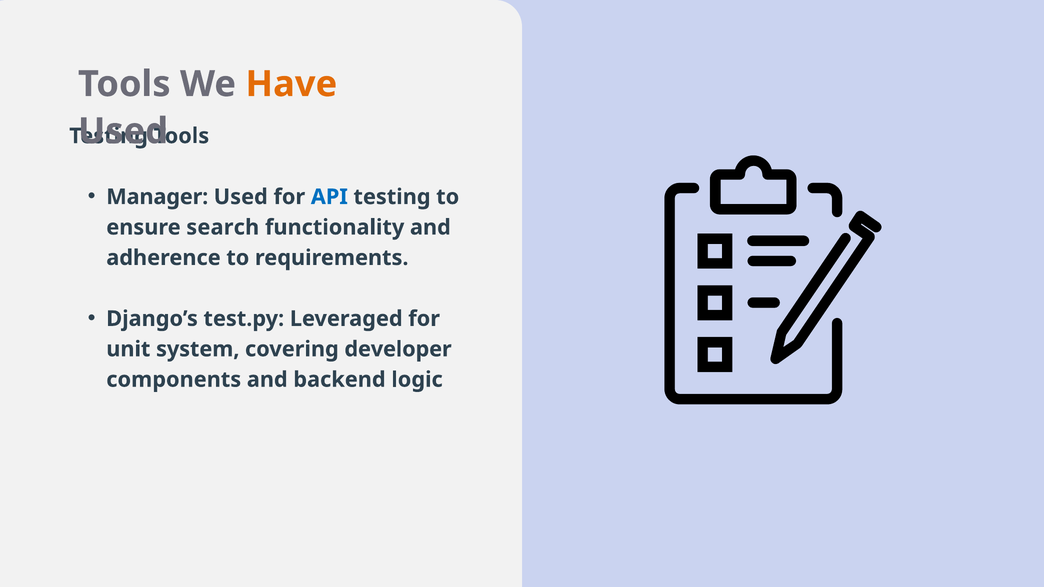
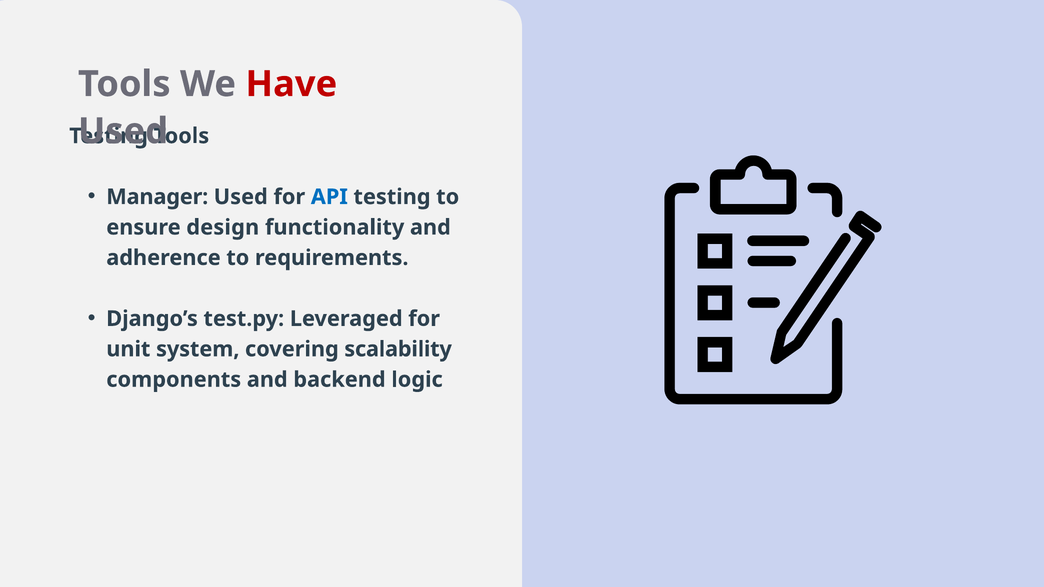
Have colour: orange -> red
search: search -> design
developer: developer -> scalability
